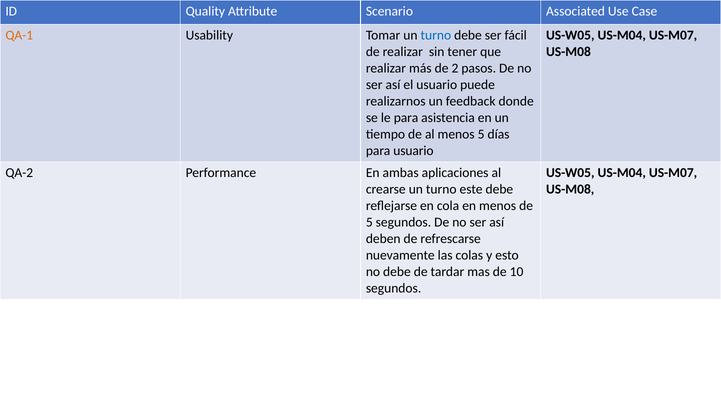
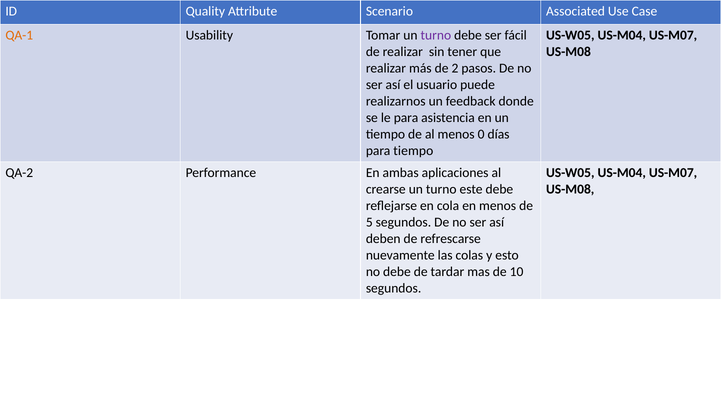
turno at (436, 35) colour: blue -> purple
menos 5: 5 -> 0
para usuario: usuario -> tiempo
